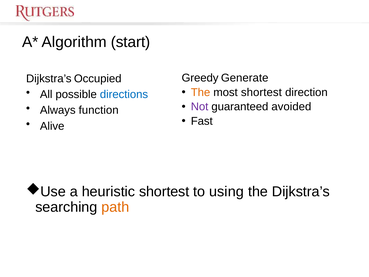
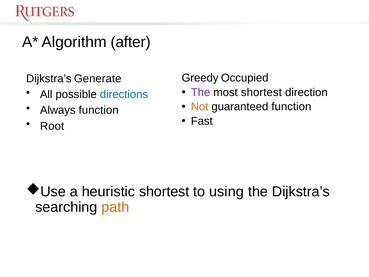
start: start -> after
Generate: Generate -> Occupied
Occupied: Occupied -> Generate
The at (201, 92) colour: orange -> purple
Not colour: purple -> orange
guaranteed avoided: avoided -> function
Alive: Alive -> Root
